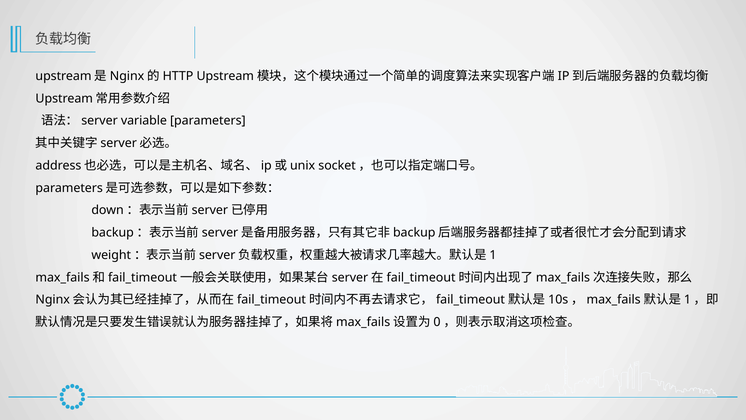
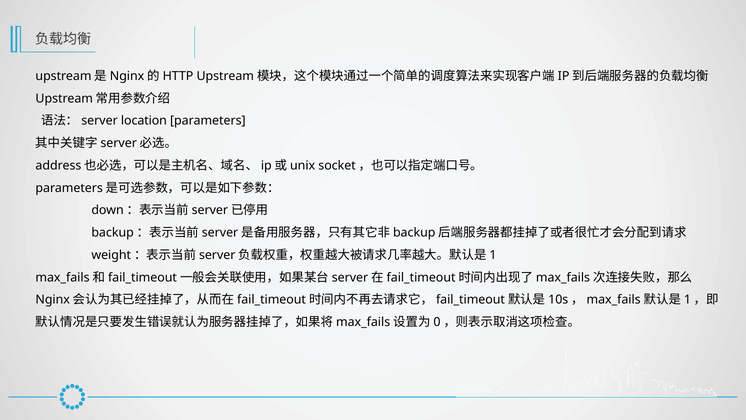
variable: variable -> location
